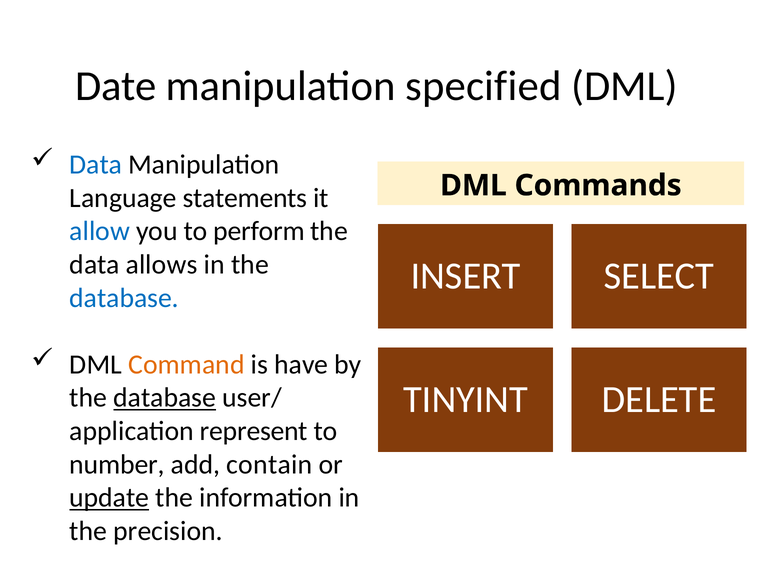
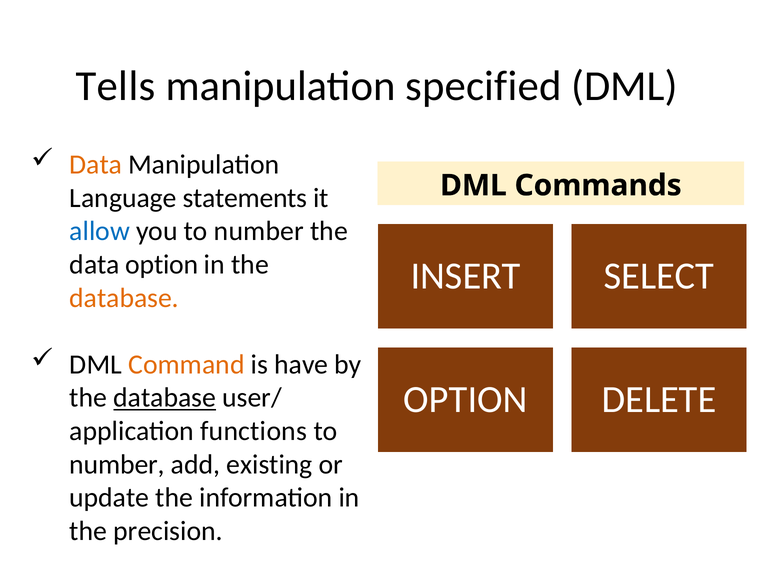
Date: Date -> Tells
Data at (96, 165) colour: blue -> orange
you to perform: perform -> number
data allows: allows -> option
database at (124, 298) colour: blue -> orange
TINYINT at (466, 399): TINYINT -> OPTION
represent: represent -> functions
contain: contain -> existing
update underline: present -> none
